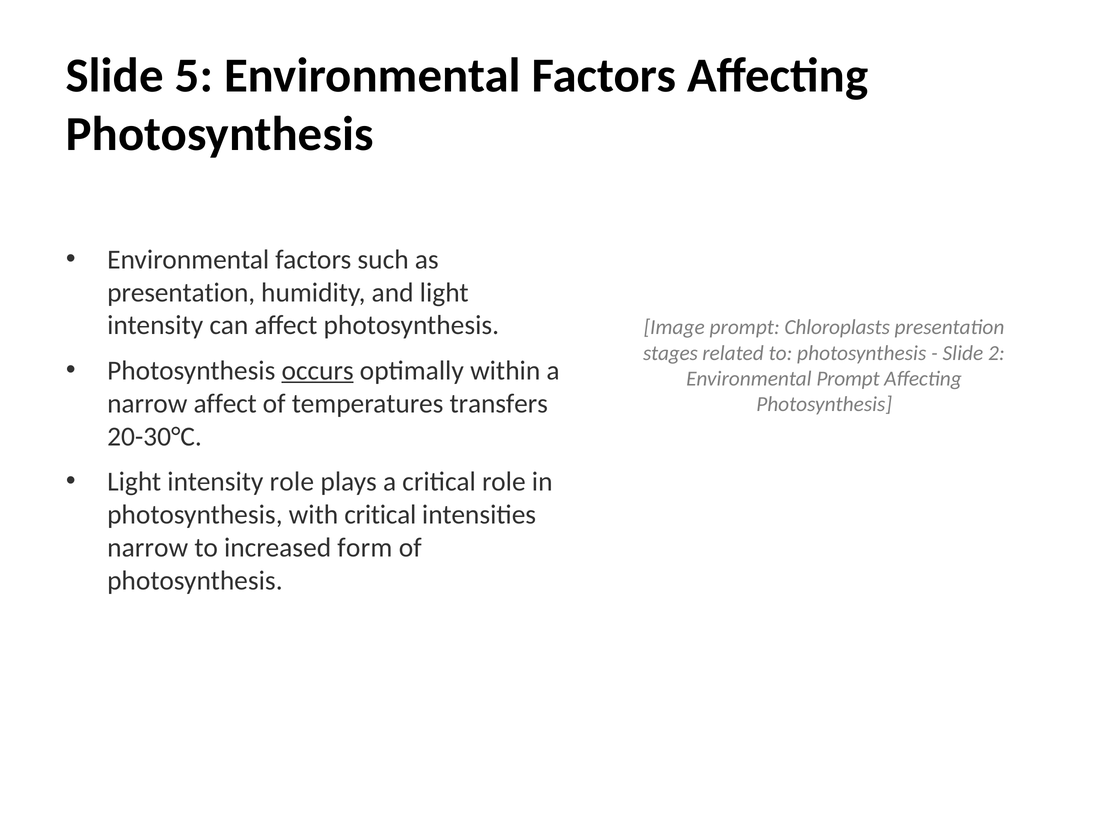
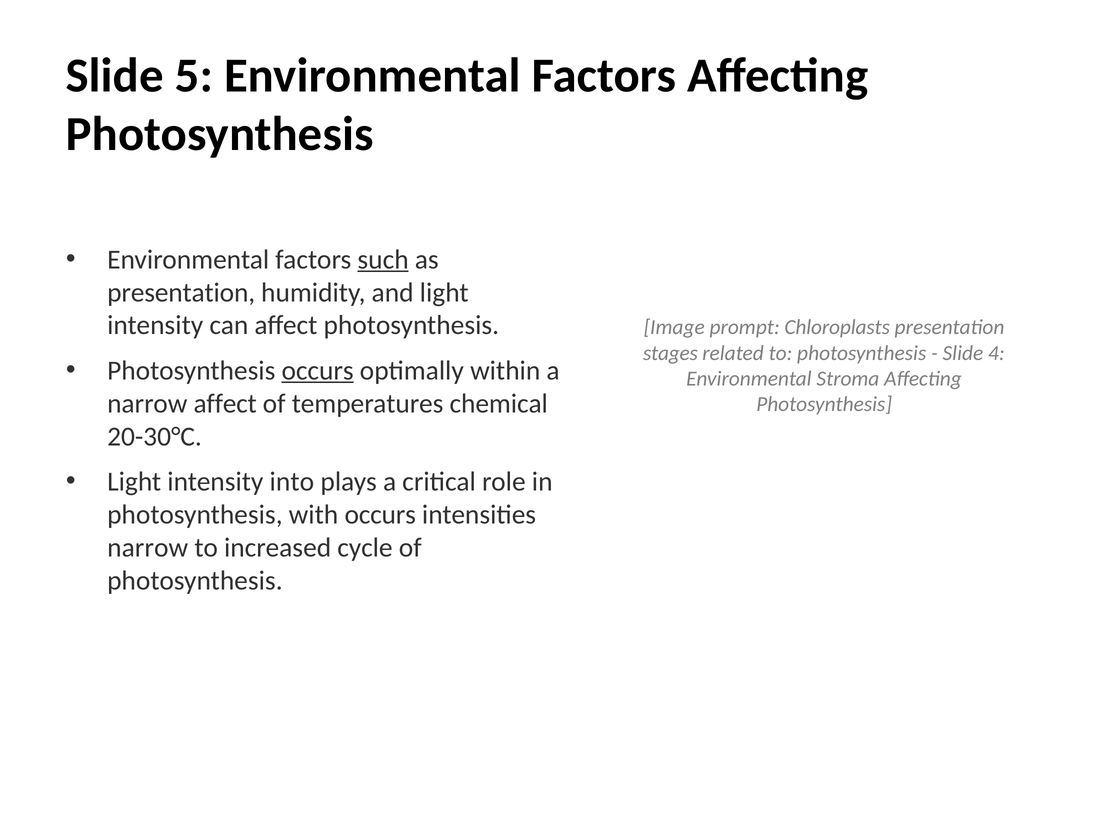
such underline: none -> present
2: 2 -> 4
Environmental Prompt: Prompt -> Stroma
transfers: transfers -> chemical
intensity role: role -> into
with critical: critical -> occurs
form: form -> cycle
